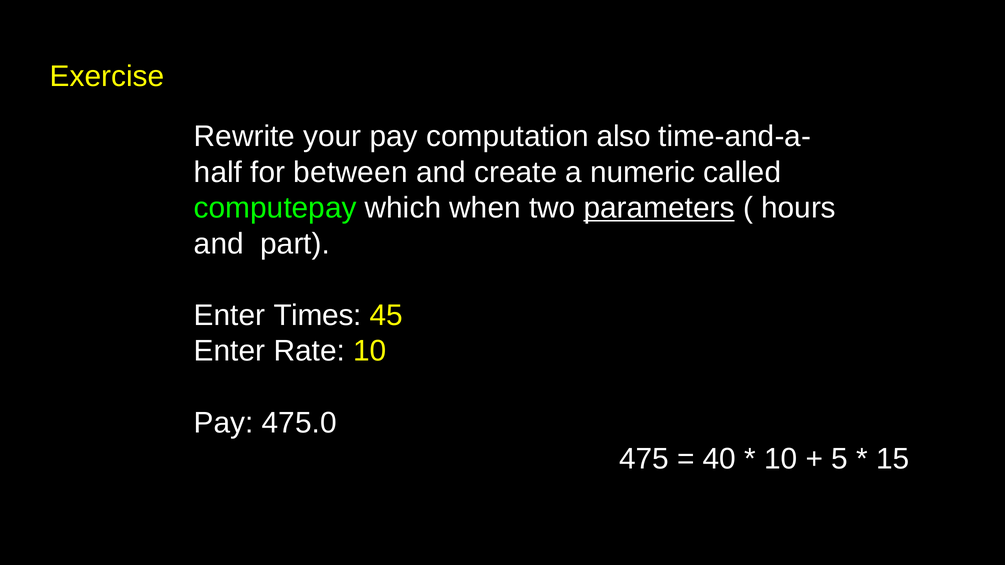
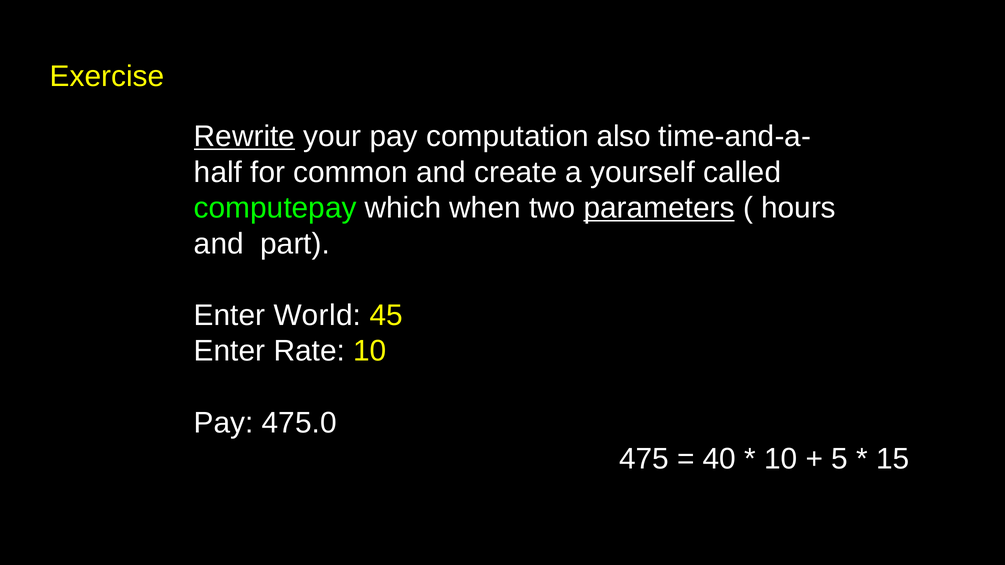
Rewrite underline: none -> present
between: between -> common
numeric: numeric -> yourself
Times: Times -> World
